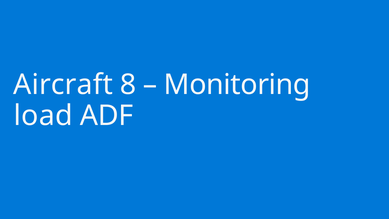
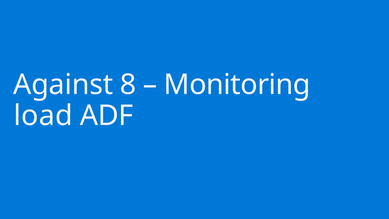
Aircraft: Aircraft -> Against
